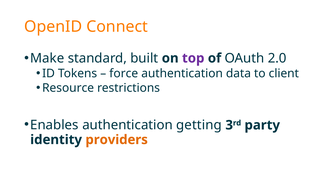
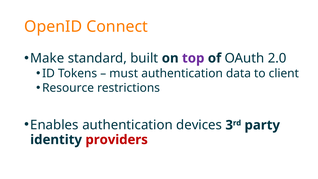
force: force -> must
getting: getting -> devices
providers colour: orange -> red
